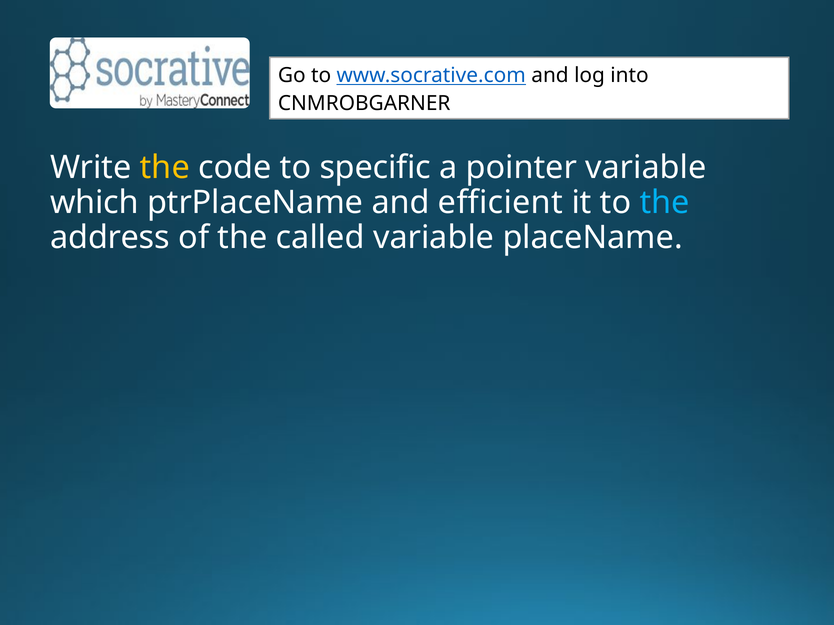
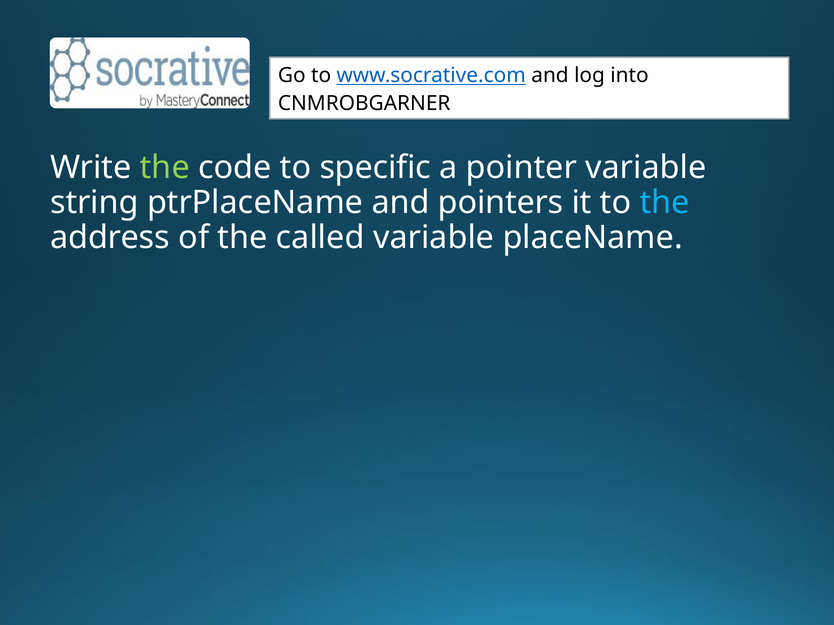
the at (165, 167) colour: yellow -> light green
which: which -> string
efficient: efficient -> pointers
